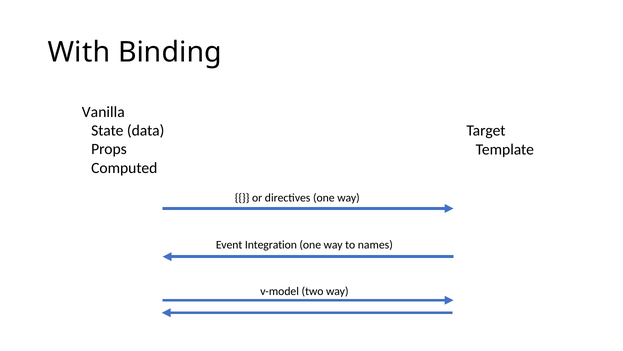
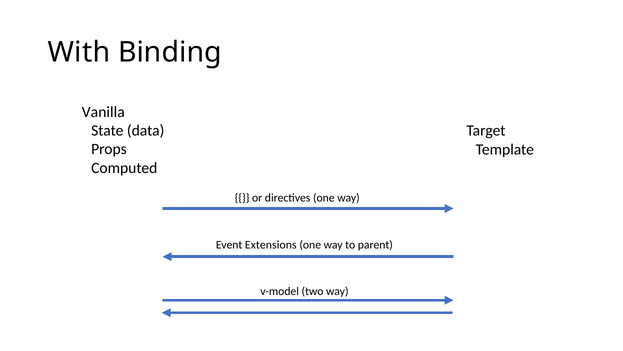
Integration: Integration -> Extensions
names: names -> parent
